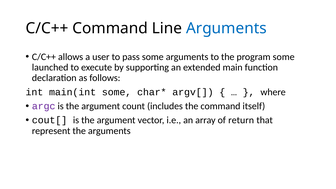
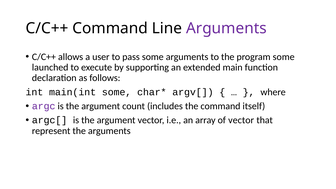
Arguments at (226, 28) colour: blue -> purple
cout[: cout[ -> argc[
of return: return -> vector
